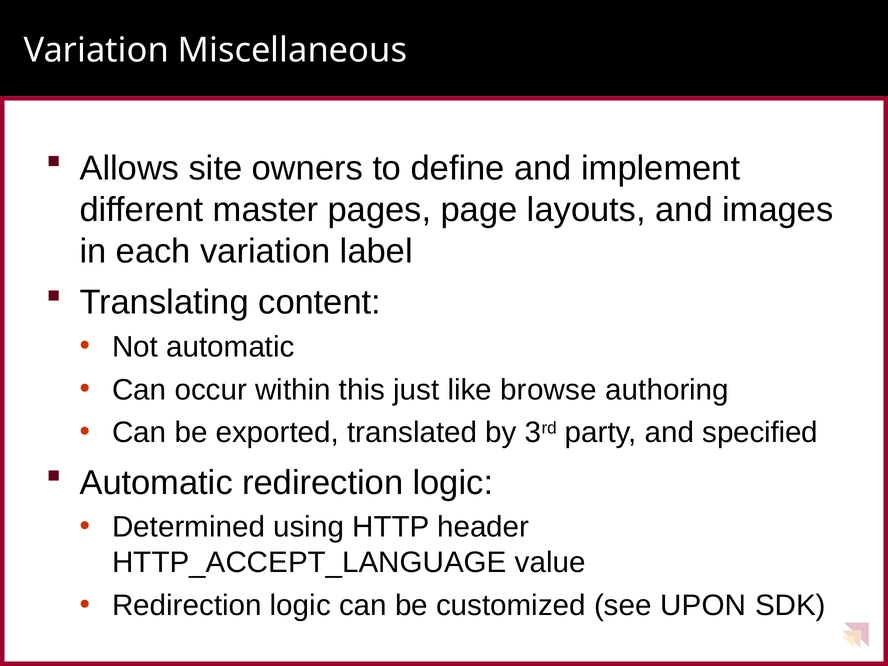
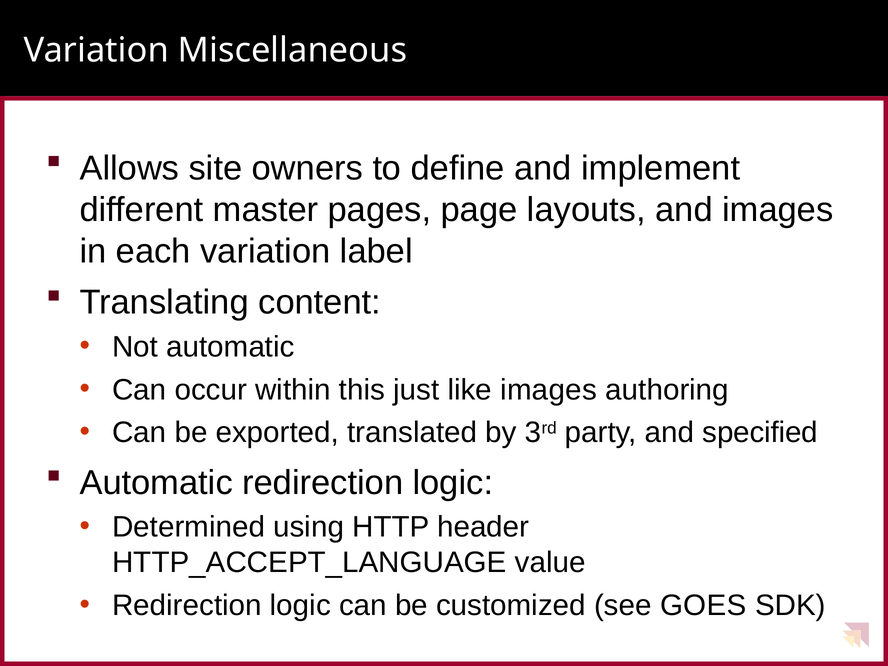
like browse: browse -> images
UPON: UPON -> GOES
